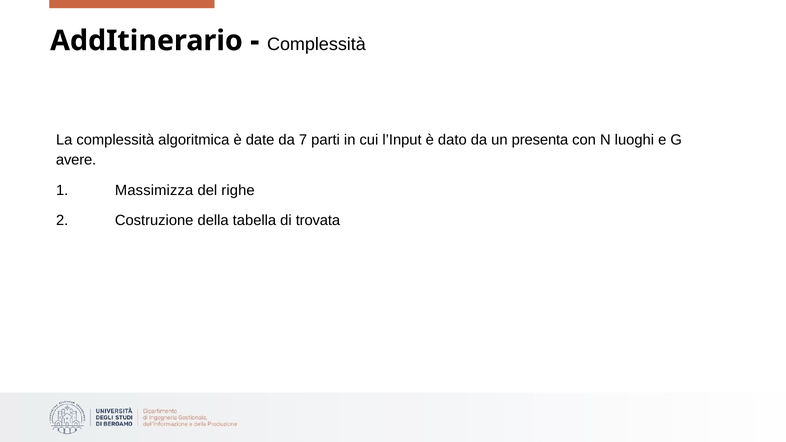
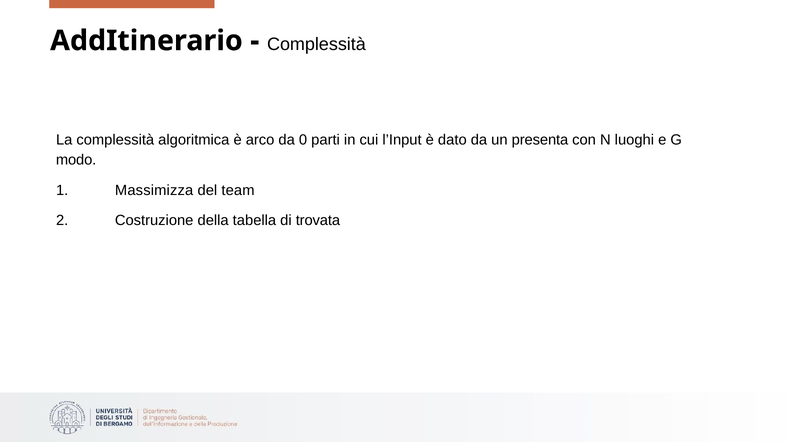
date: date -> arco
7: 7 -> 0
avere: avere -> modo
righe: righe -> team
